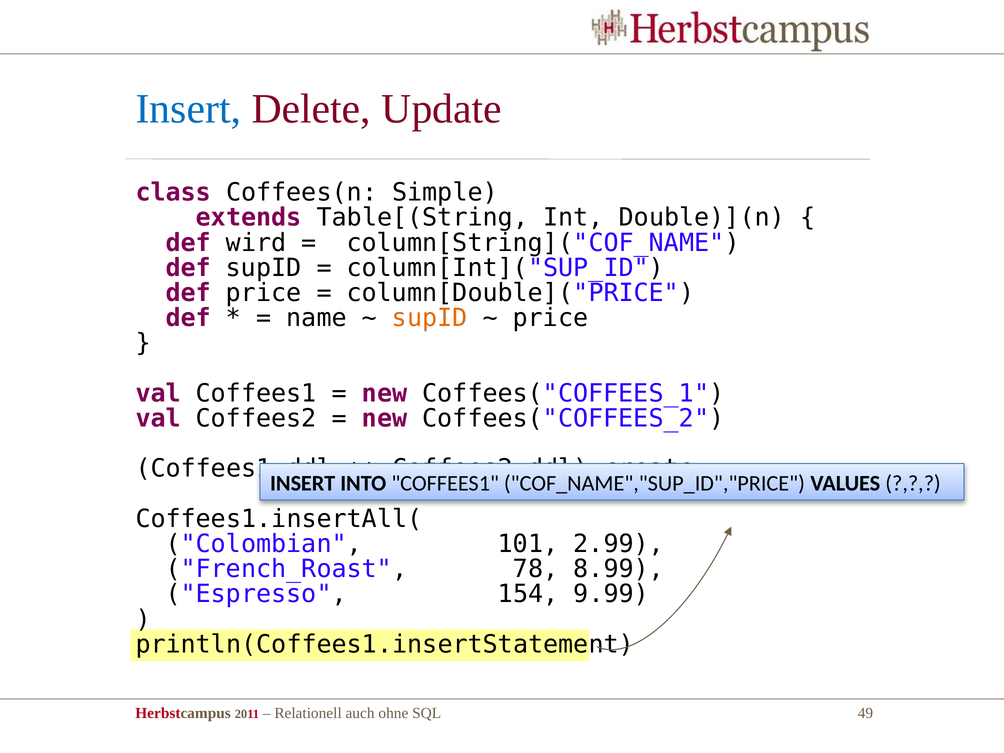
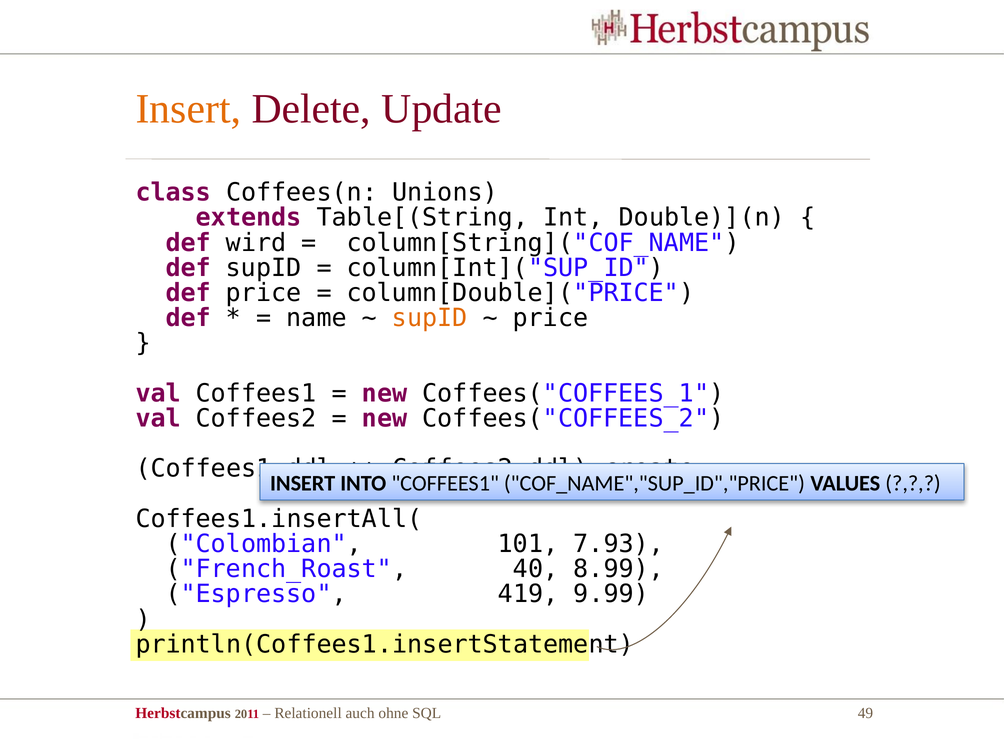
Insert at (188, 109) colour: blue -> orange
Simple: Simple -> Unions
2.99: 2.99 -> 7.93
78: 78 -> 40
154: 154 -> 419
